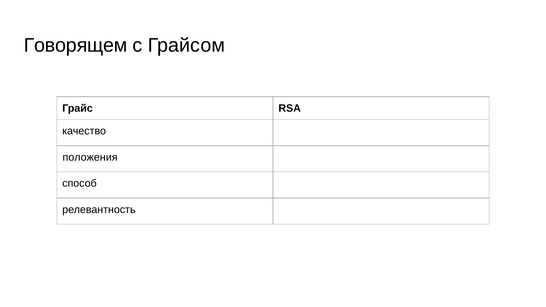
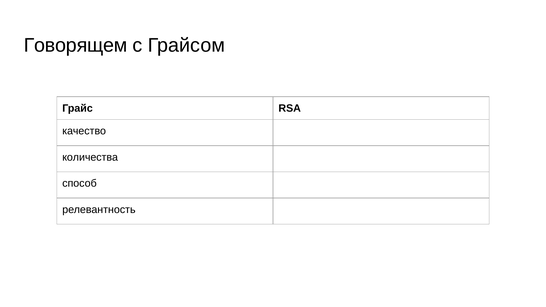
положения: положения -> количества
